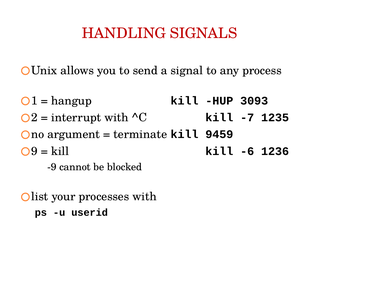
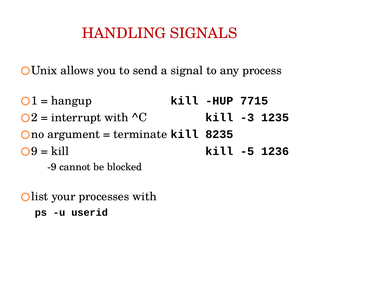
3093: 3093 -> 7715
-7: -7 -> -3
9459: 9459 -> 8235
-6: -6 -> -5
